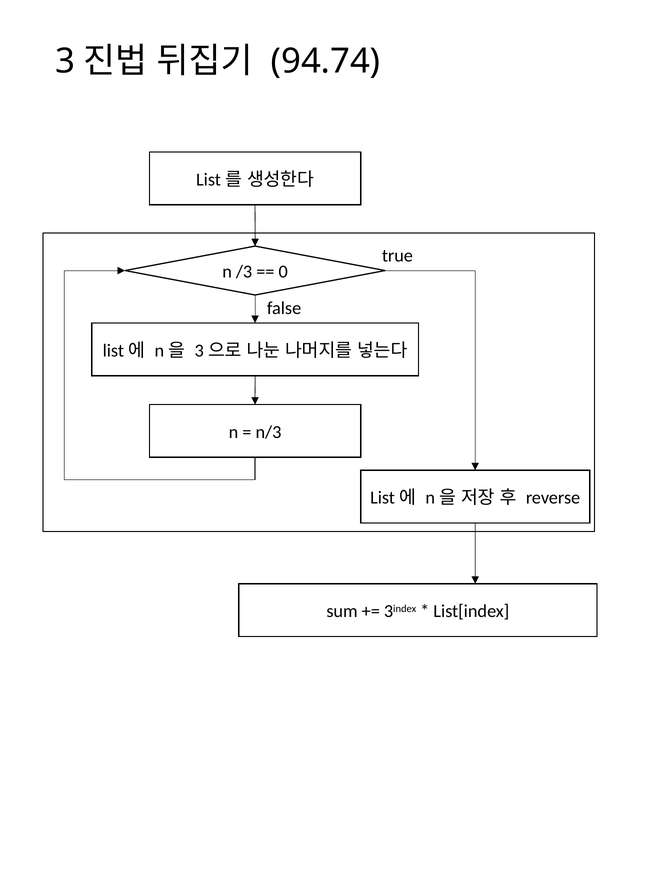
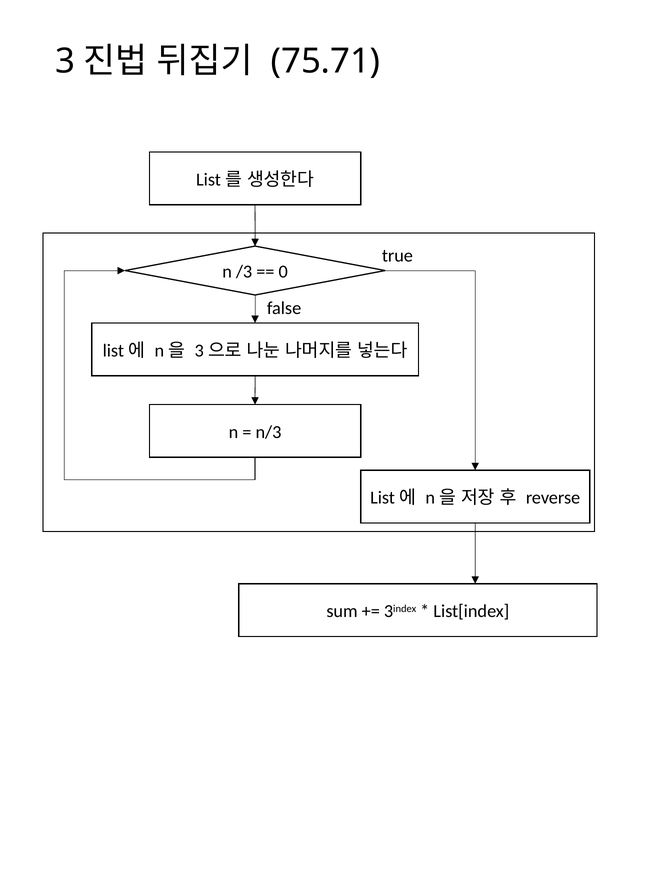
94.74: 94.74 -> 75.71
